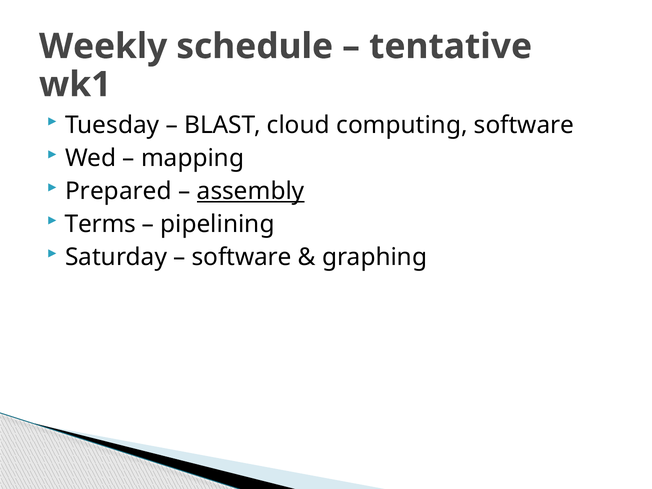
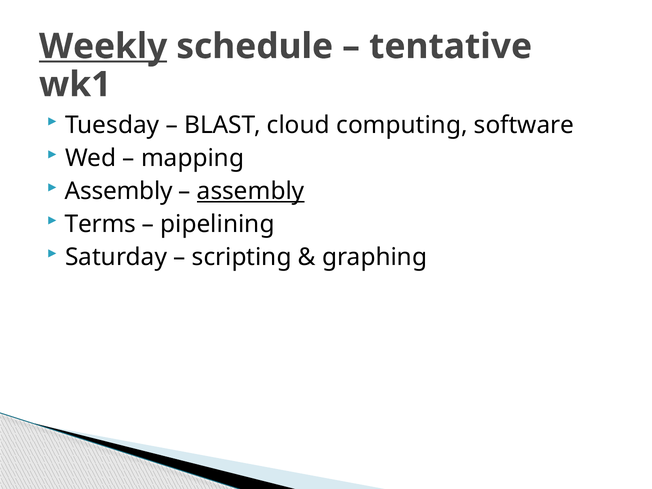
Weekly underline: none -> present
Prepared at (118, 191): Prepared -> Assembly
software at (242, 257): software -> scripting
